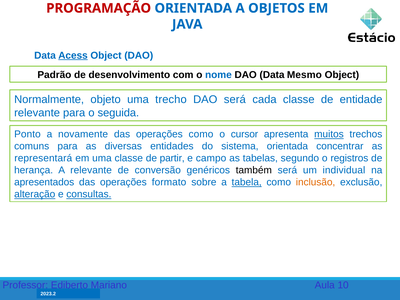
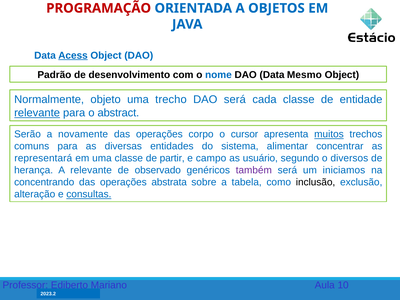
relevante at (37, 113) underline: none -> present
seguida: seguida -> abstract
Ponto: Ponto -> Serão
operações como: como -> corpo
sistema orientada: orientada -> alimentar
tabelas: tabelas -> usuário
registros: registros -> diversos
conversão: conversão -> observado
também colour: black -> purple
individual: individual -> iniciamos
apresentados: apresentados -> concentrando
formato: formato -> abstrata
tabela underline: present -> none
inclusão colour: orange -> black
alteração underline: present -> none
